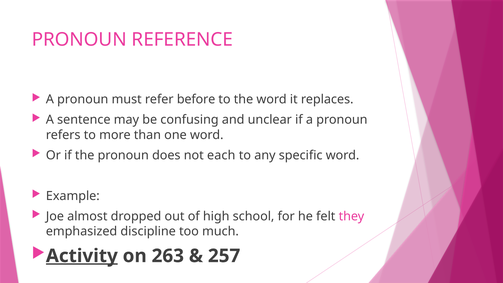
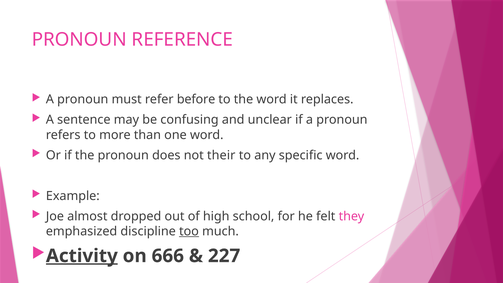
each: each -> their
too underline: none -> present
263: 263 -> 666
257: 257 -> 227
